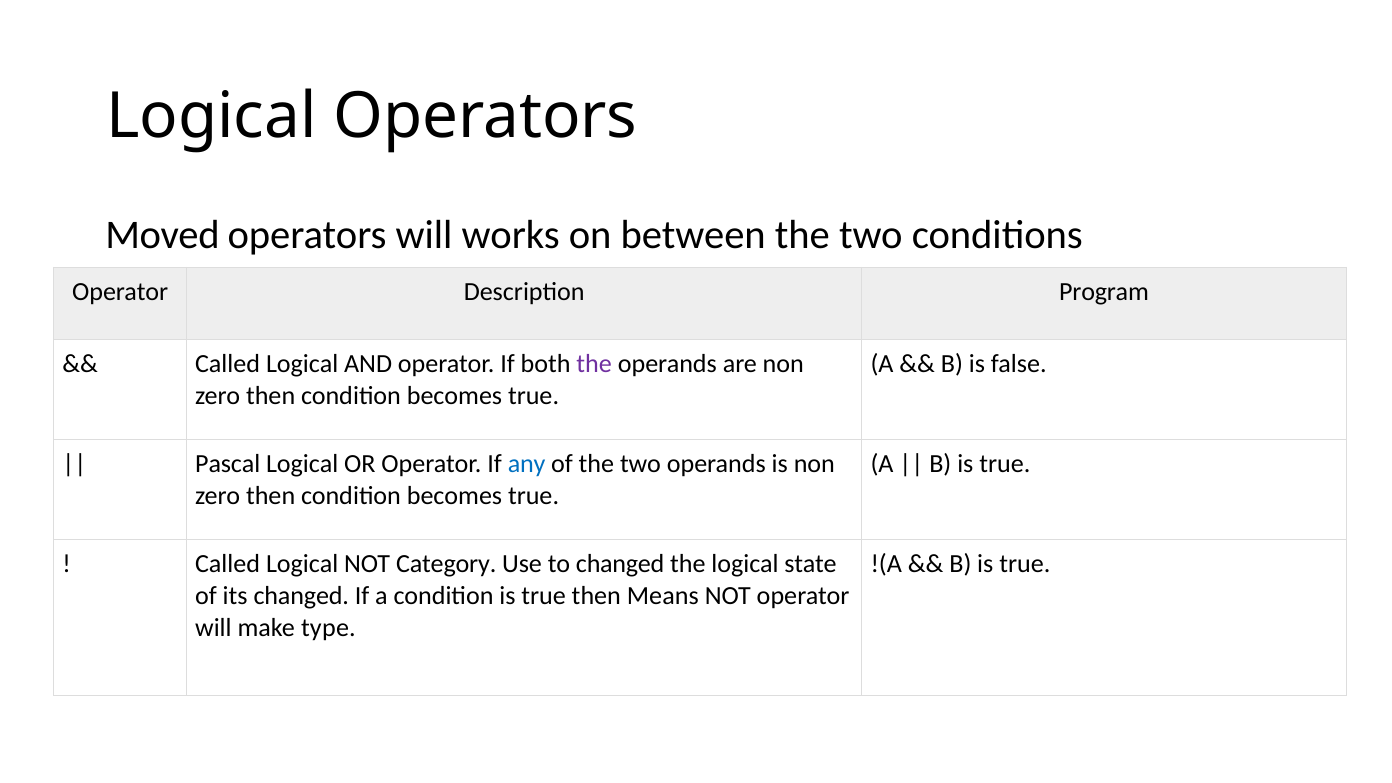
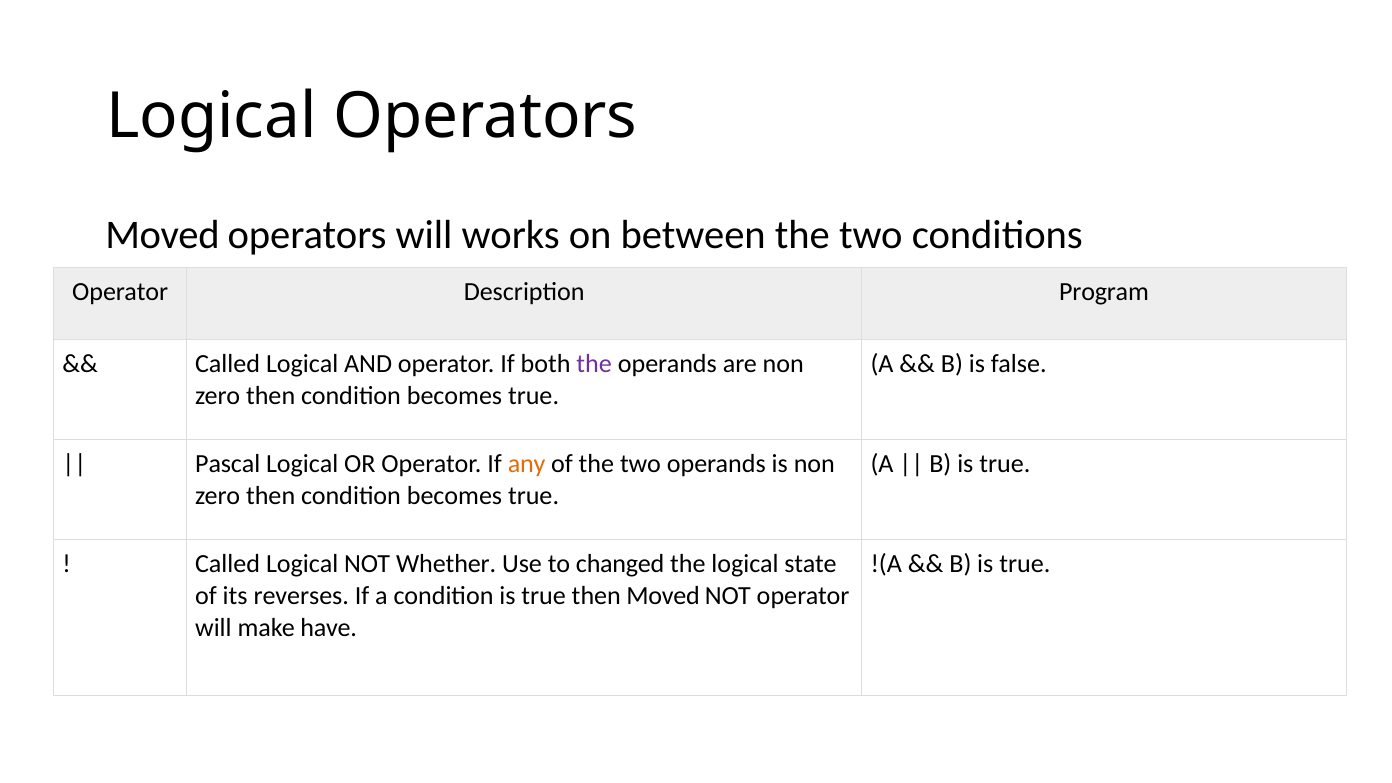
any colour: blue -> orange
Category: Category -> Whether
its changed: changed -> reverses
then Means: Means -> Moved
type: type -> have
